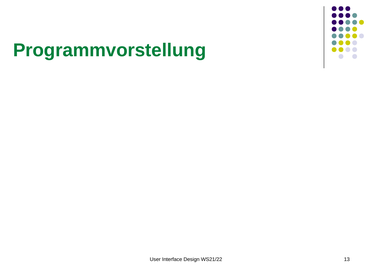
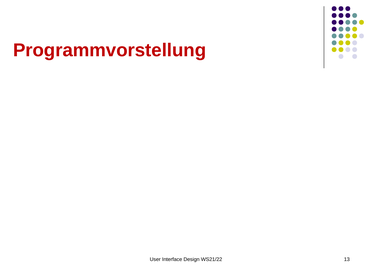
Programmvorstellung colour: green -> red
